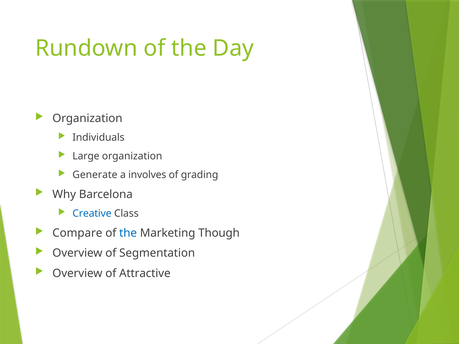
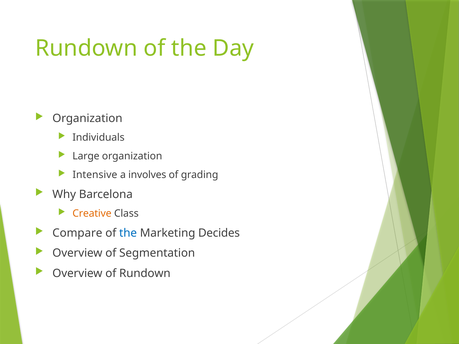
Generate: Generate -> Intensive
Creative colour: blue -> orange
Though: Though -> Decides
of Attractive: Attractive -> Rundown
